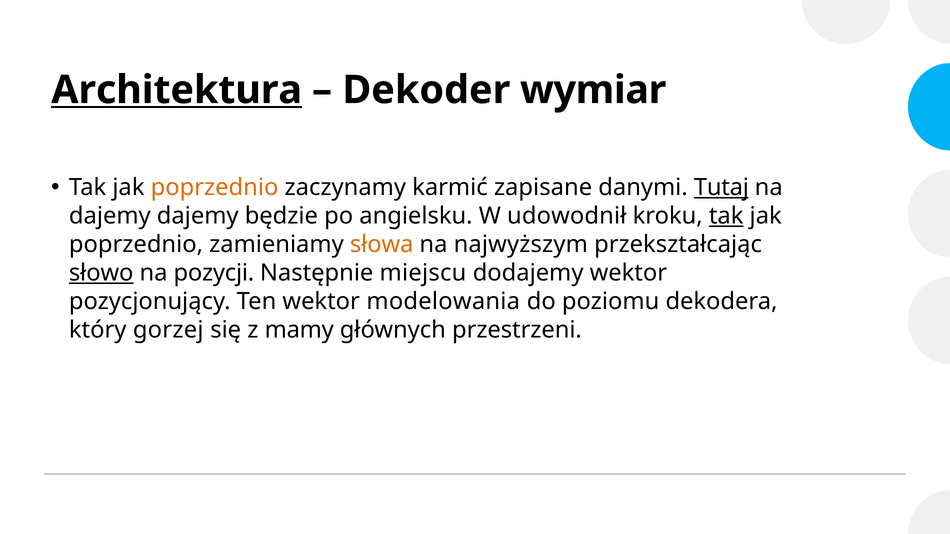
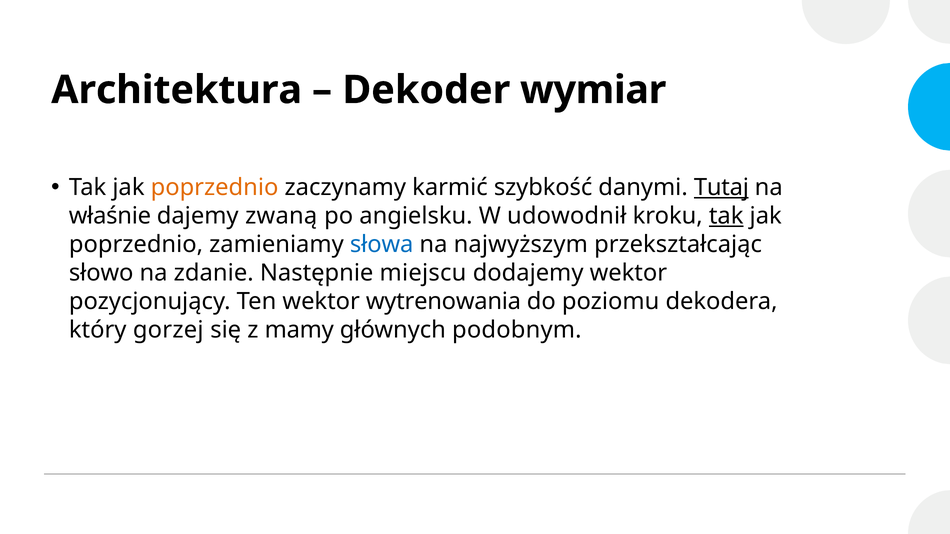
Architektura underline: present -> none
zapisane: zapisane -> szybkość
dajemy at (110, 216): dajemy -> właśnie
będzie: będzie -> zwaną
słowa colour: orange -> blue
słowo underline: present -> none
pozycji: pozycji -> zdanie
modelowania: modelowania -> wytrenowania
przestrzeni: przestrzeni -> podobnym
